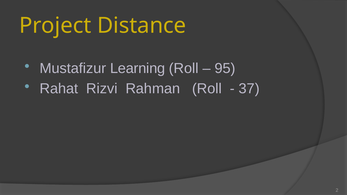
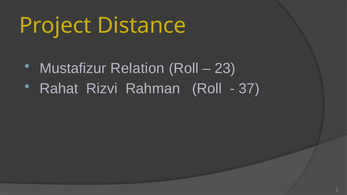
Learning: Learning -> Relation
95: 95 -> 23
